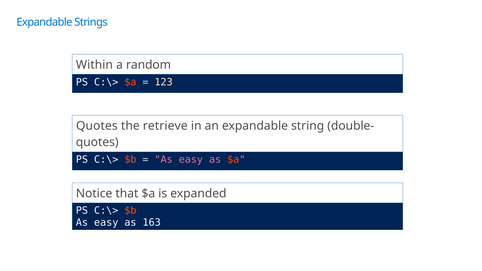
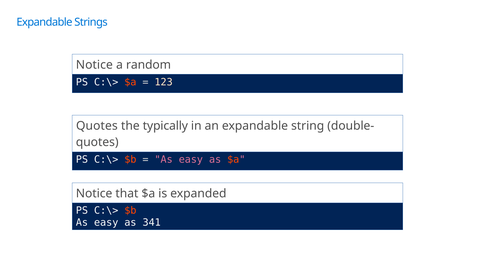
Within at (94, 65): Within -> Notice
retrieve: retrieve -> typically
163: 163 -> 341
